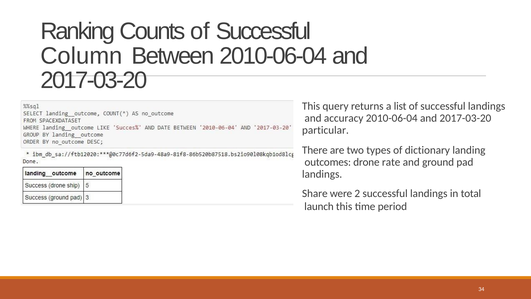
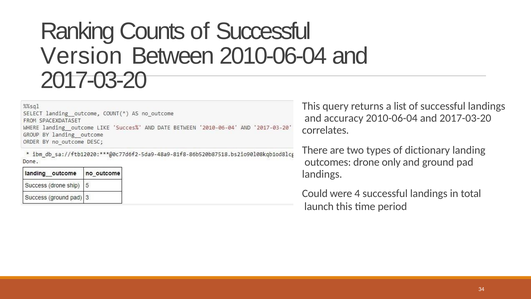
Column: Column -> Version
particular: particular -> correlates
rate: rate -> only
Share: Share -> Could
2: 2 -> 4
